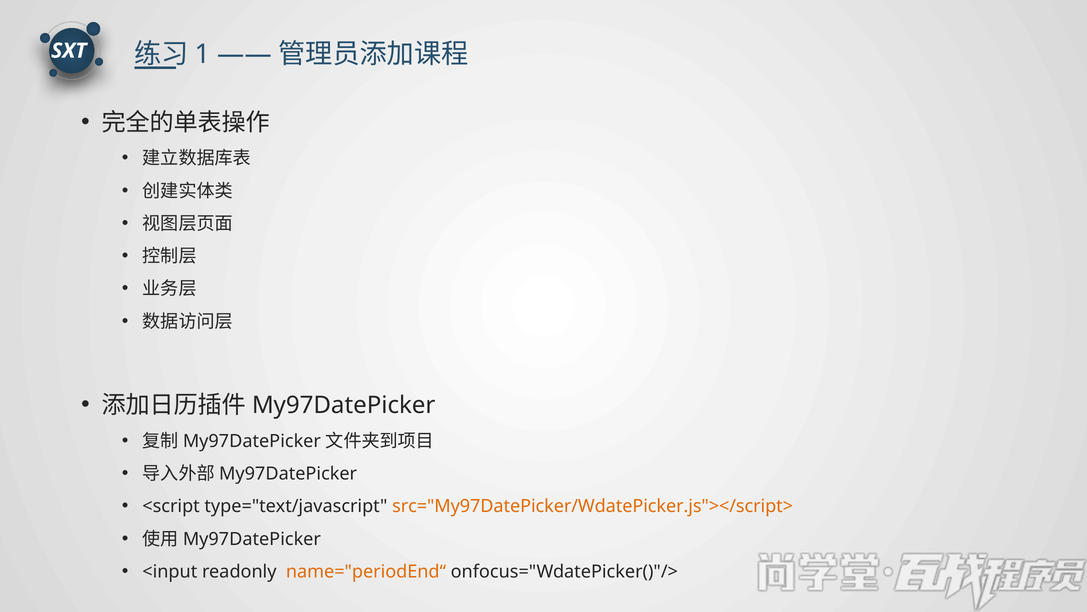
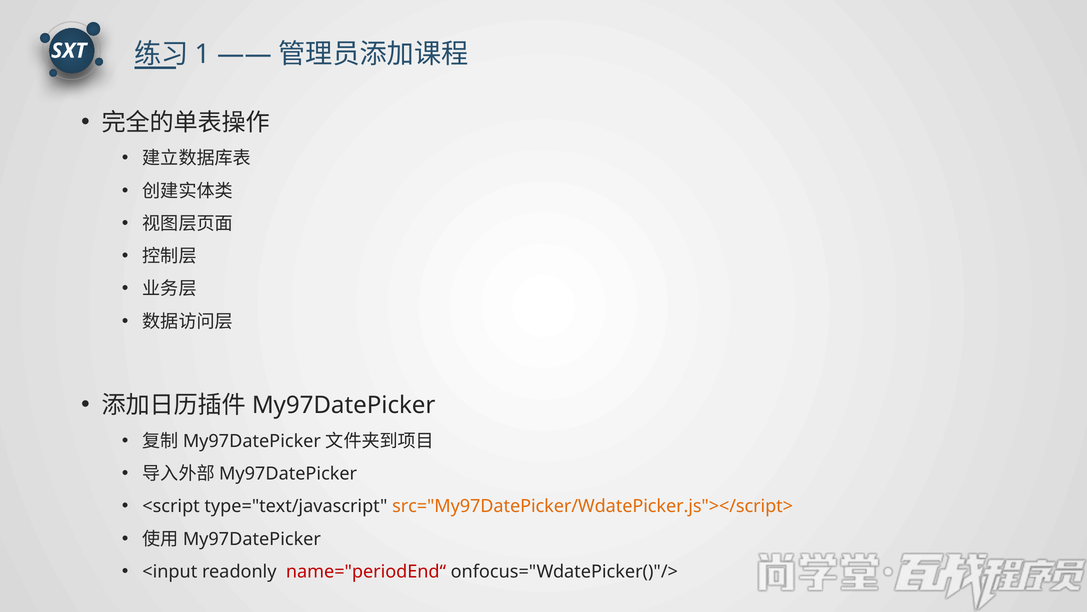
name="periodEnd“ colour: orange -> red
